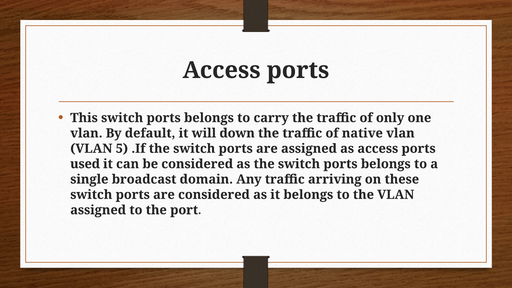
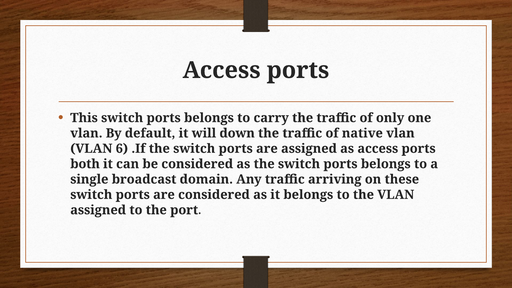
5: 5 -> 6
used: used -> both
